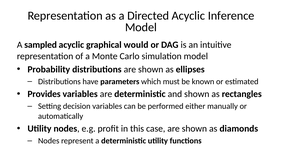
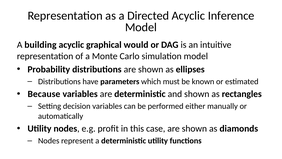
sampled: sampled -> building
Provides: Provides -> Because
